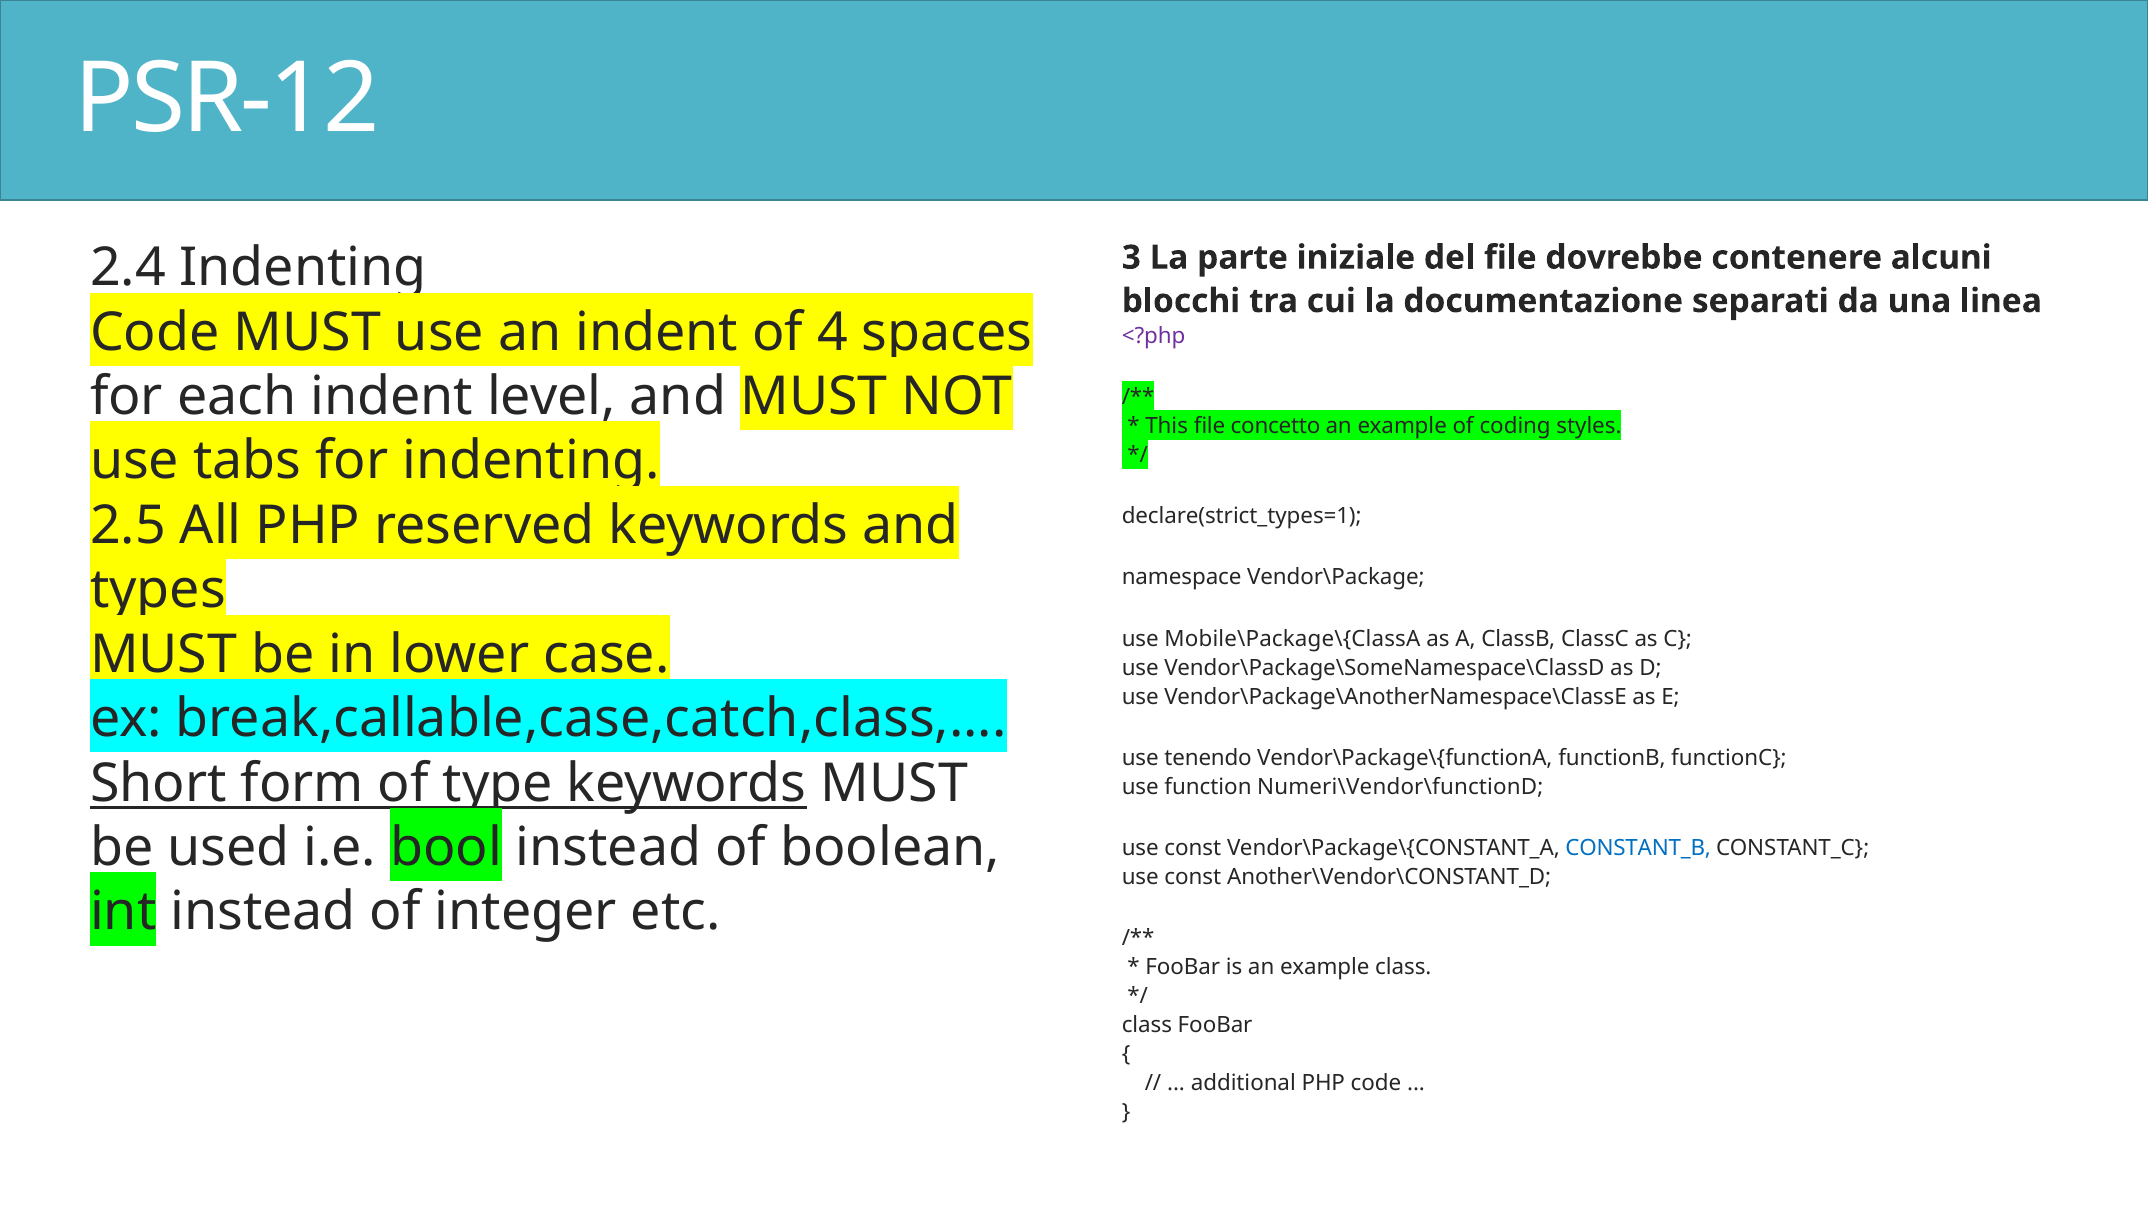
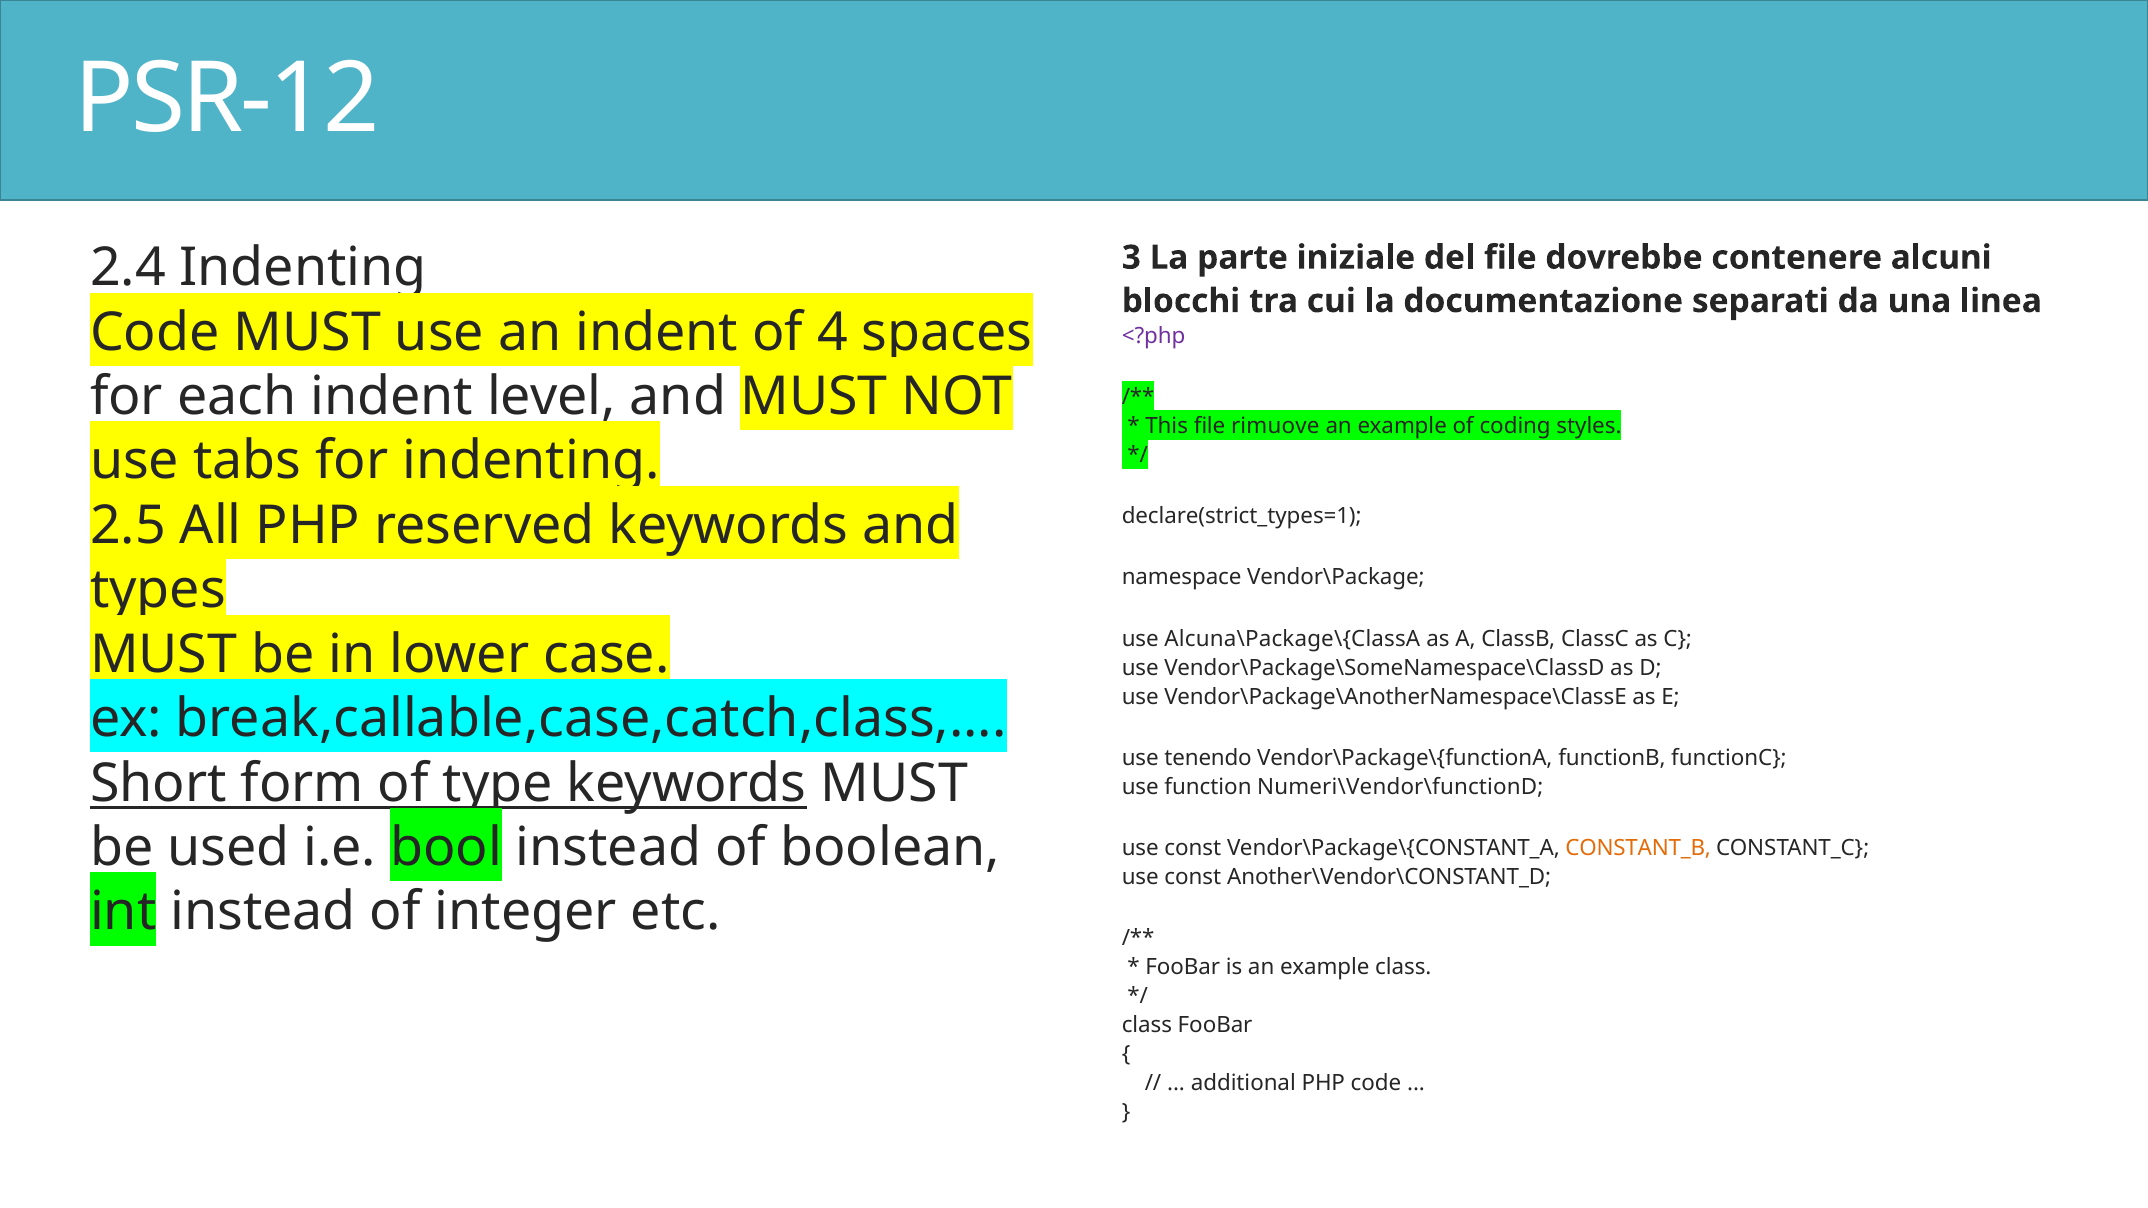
concetto: concetto -> rimuove
Mobile\Package\{ClassA: Mobile\Package\{ClassA -> Alcuna\Package\{ClassA
CONSTANT_B colour: blue -> orange
